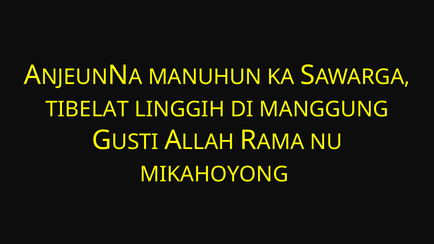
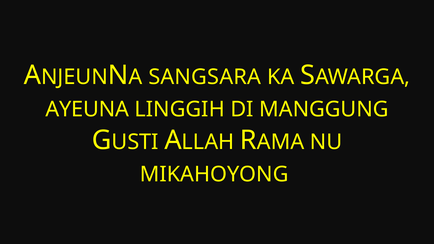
MANUHUN: MANUHUN -> SANGSARA
TIBELAT: TIBELAT -> AYEUNA
